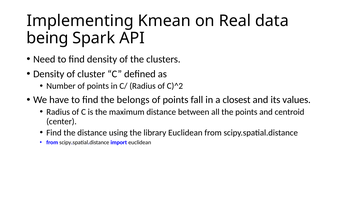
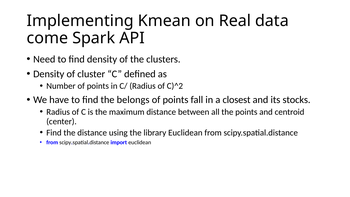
being: being -> come
values: values -> stocks
